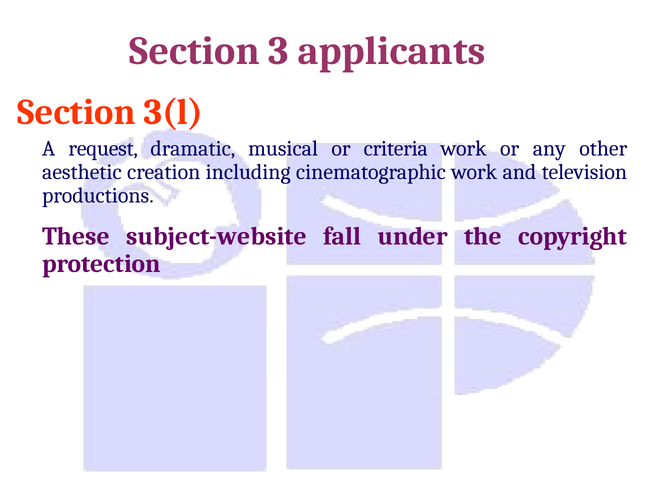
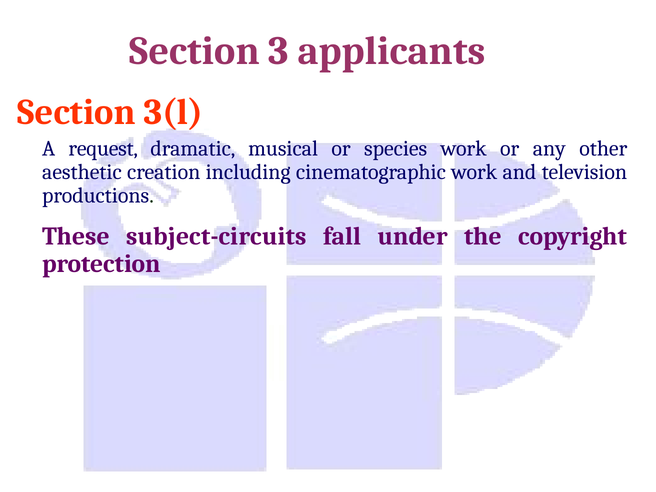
criteria: criteria -> species
subject-website: subject-website -> subject-circuits
